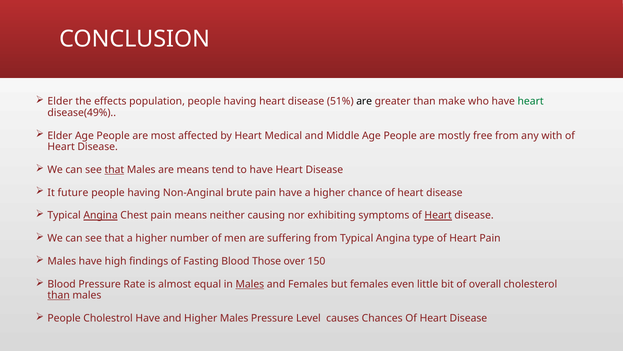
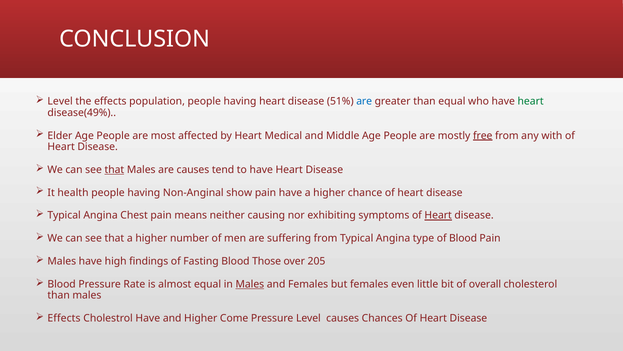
Elder at (60, 101): Elder -> Level
are at (364, 101) colour: black -> blue
than make: make -> equal
free underline: none -> present
are means: means -> causes
future: future -> health
brute: brute -> show
Angina at (101, 215) underline: present -> none
type of Heart: Heart -> Blood
150: 150 -> 205
than at (59, 295) underline: present -> none
People at (64, 318): People -> Effects
Higher Males: Males -> Come
